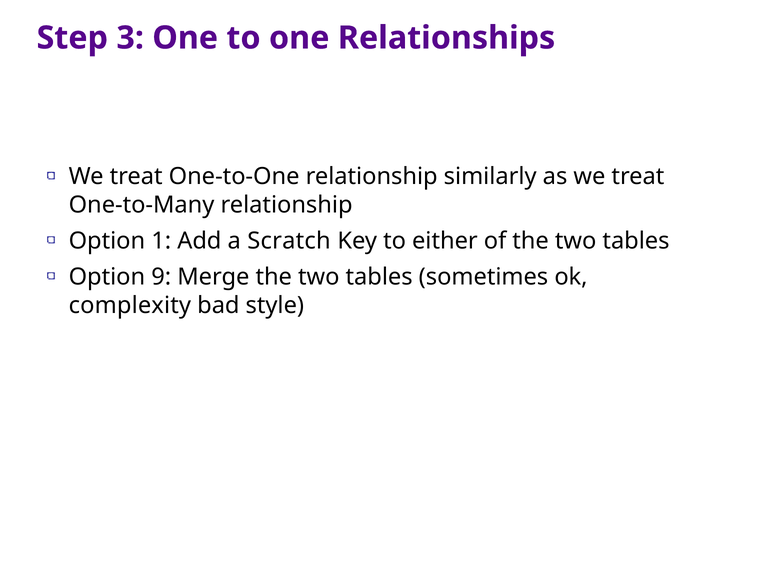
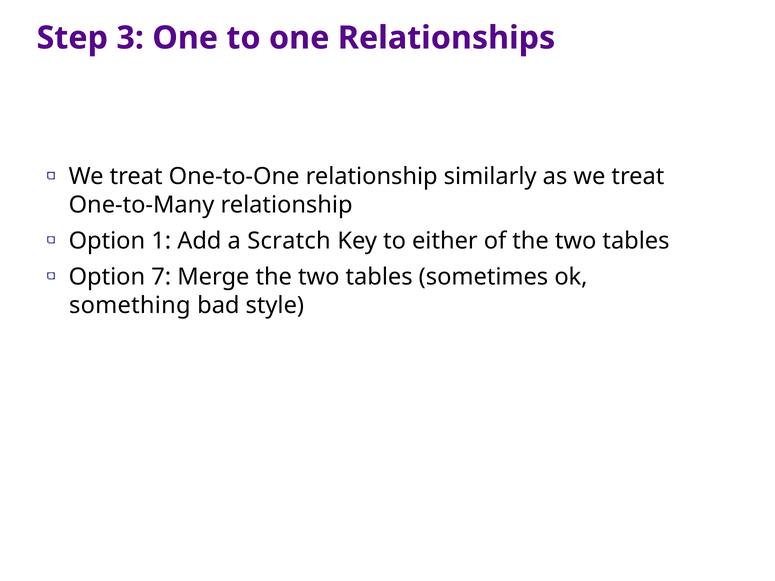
9: 9 -> 7
complexity: complexity -> something
